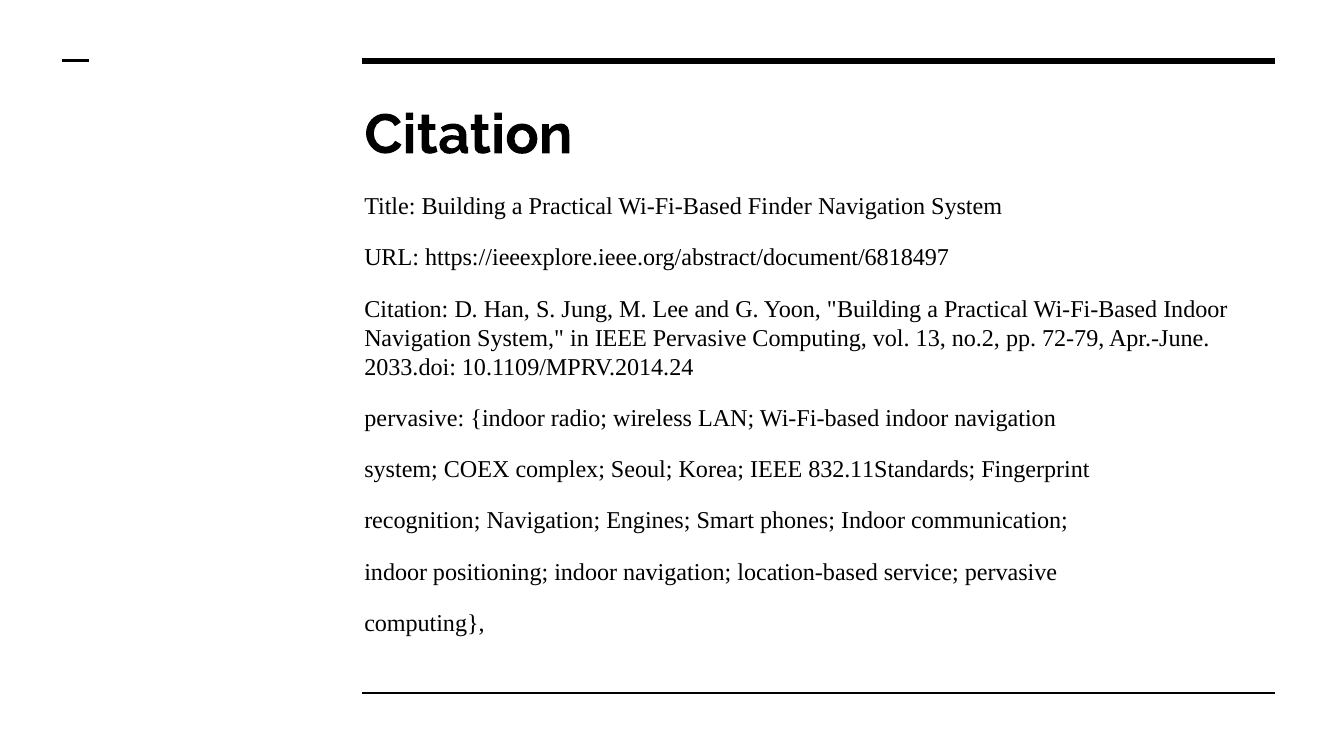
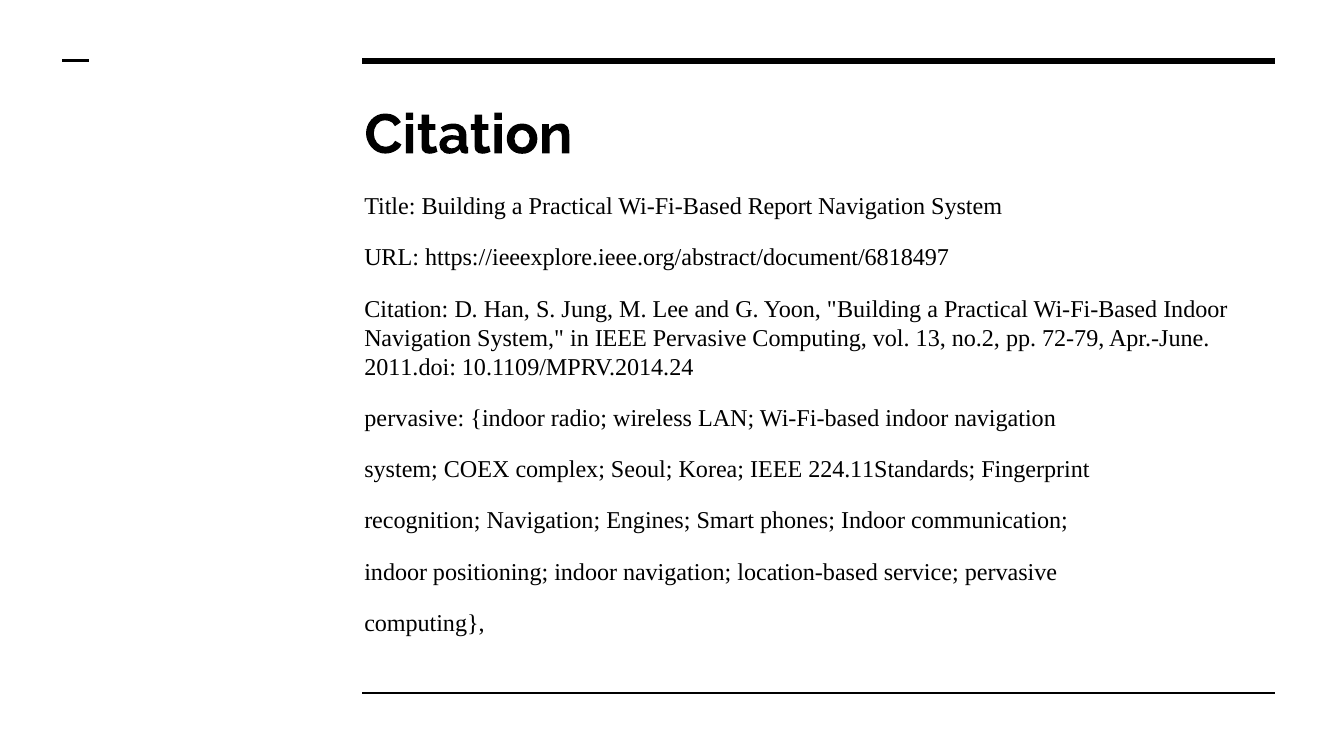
Finder: Finder -> Report
2033.doi: 2033.doi -> 2011.doi
832.11Standards: 832.11Standards -> 224.11Standards
